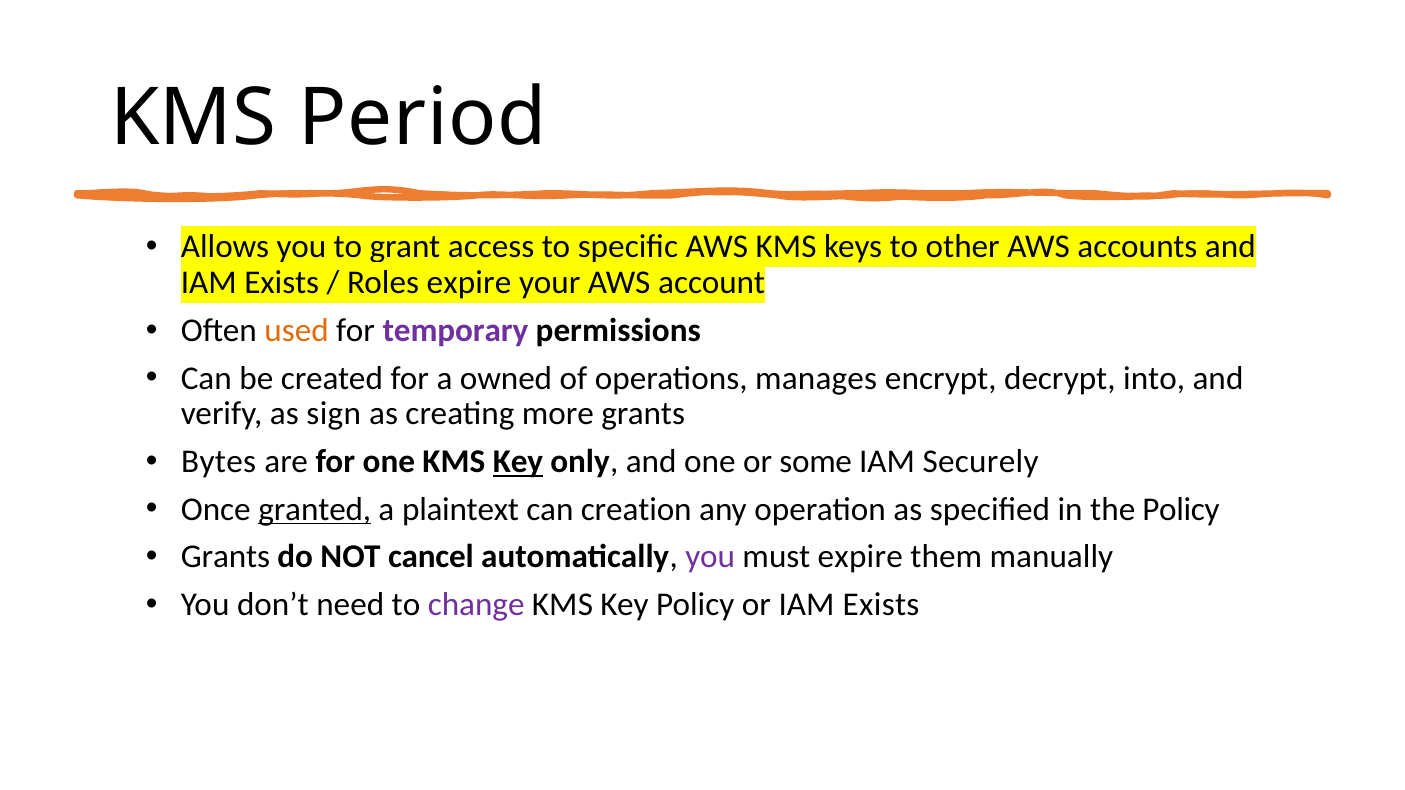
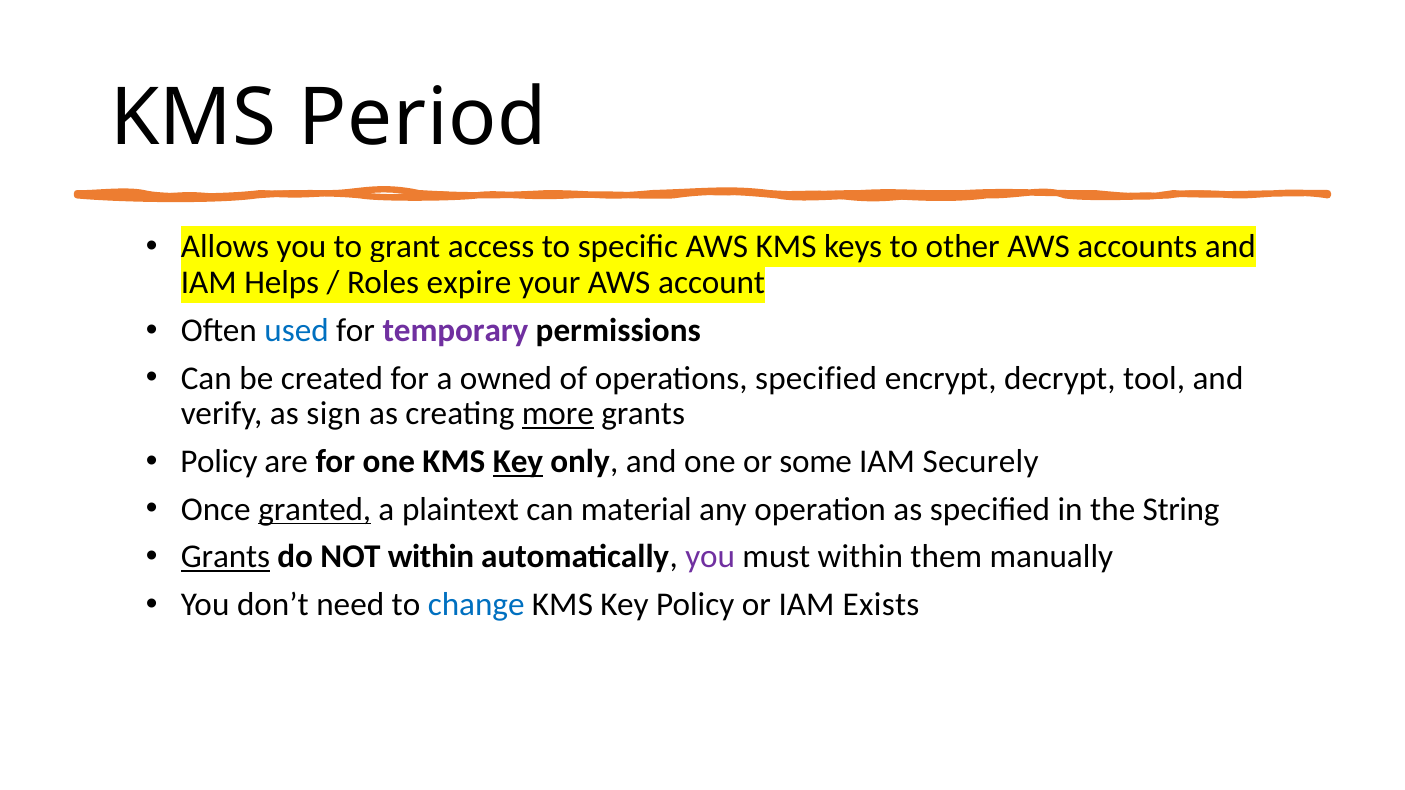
Exists at (282, 283): Exists -> Helps
used colour: orange -> blue
operations manages: manages -> specified
into: into -> tool
more underline: none -> present
Bytes at (219, 462): Bytes -> Policy
creation: creation -> material
the Policy: Policy -> String
Grants at (225, 557) underline: none -> present
NOT cancel: cancel -> within
must expire: expire -> within
change colour: purple -> blue
